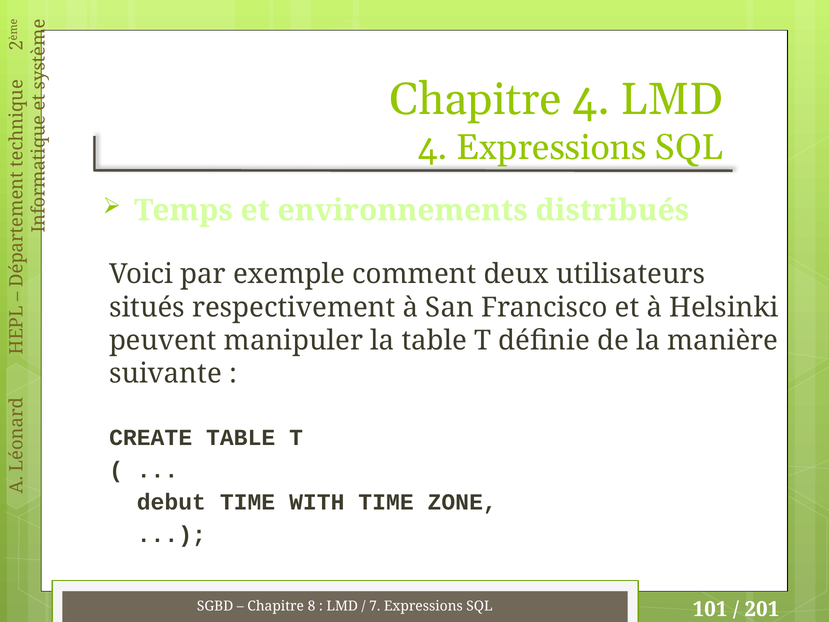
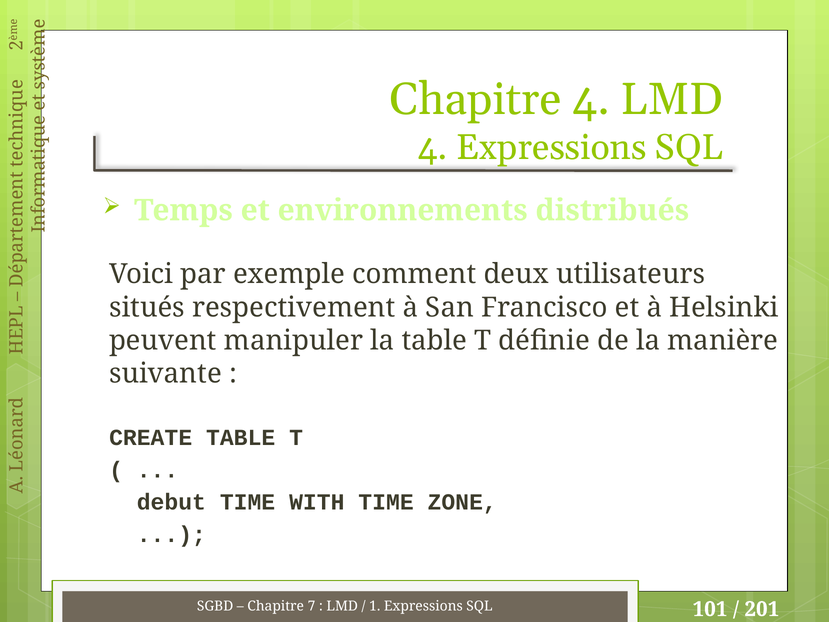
8: 8 -> 7
7: 7 -> 1
